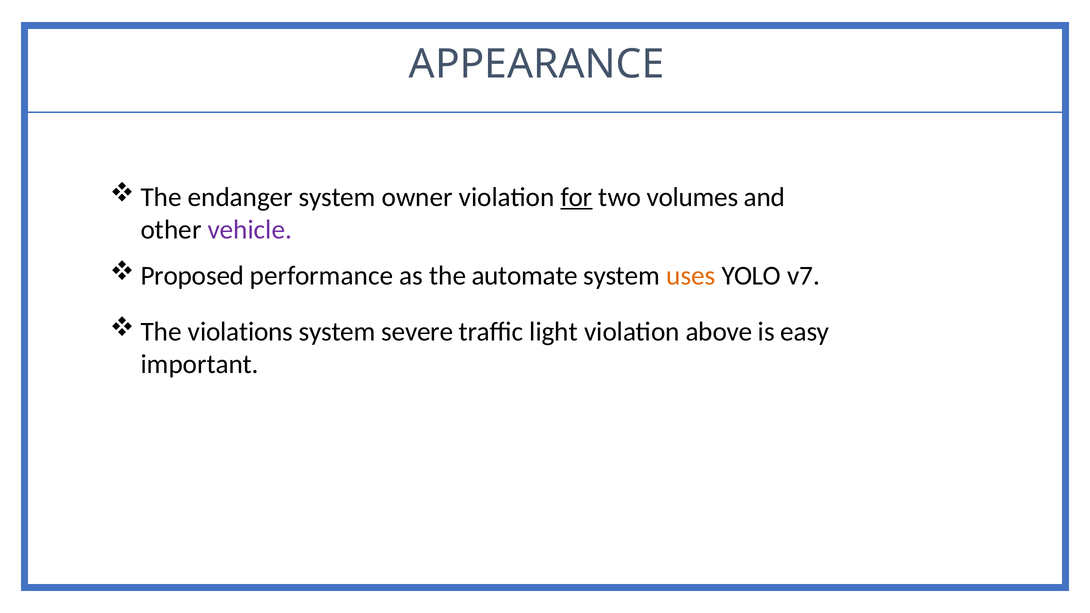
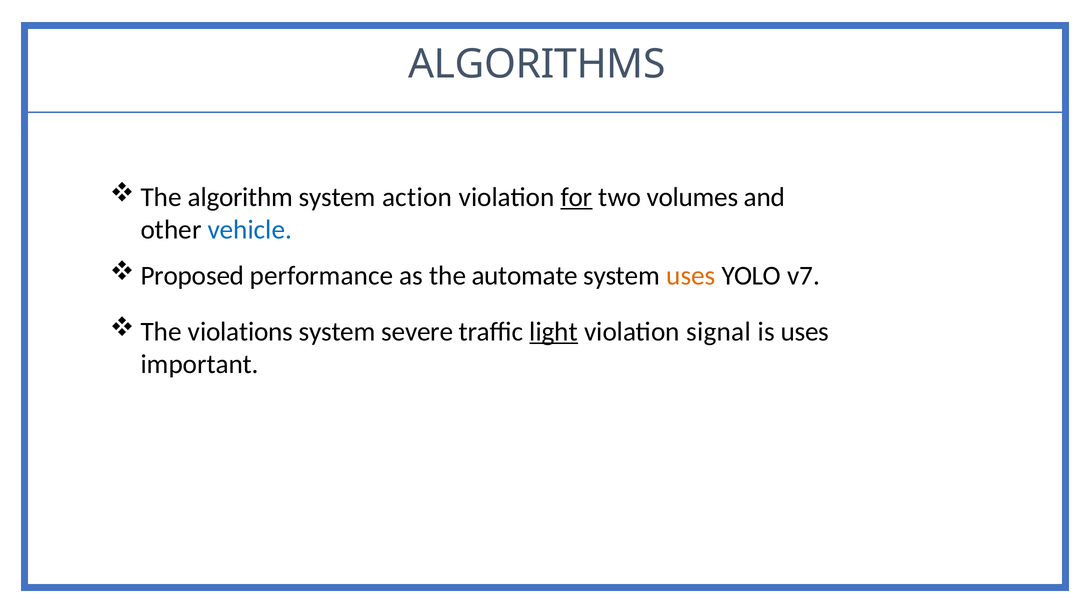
APPEARANCE: APPEARANCE -> ALGORITHMS
endanger: endanger -> algorithm
owner: owner -> action
vehicle colour: purple -> blue
light underline: none -> present
above: above -> signal
is easy: easy -> uses
